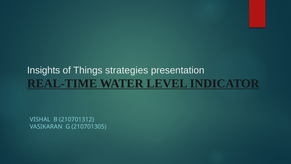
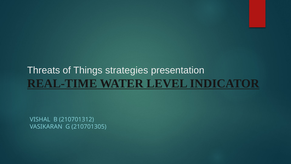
Insights: Insights -> Threats
